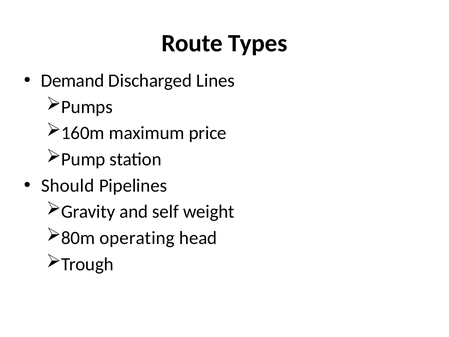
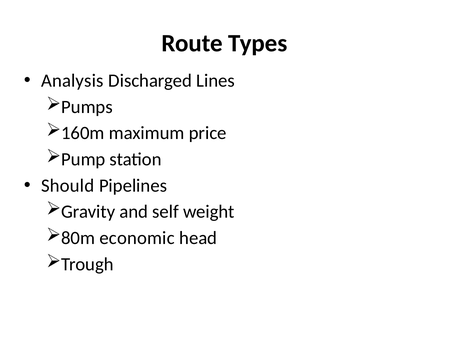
Demand: Demand -> Analysis
operating: operating -> economic
